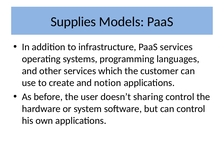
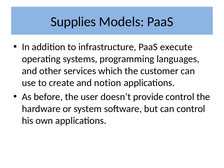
PaaS services: services -> execute
sharing: sharing -> provide
